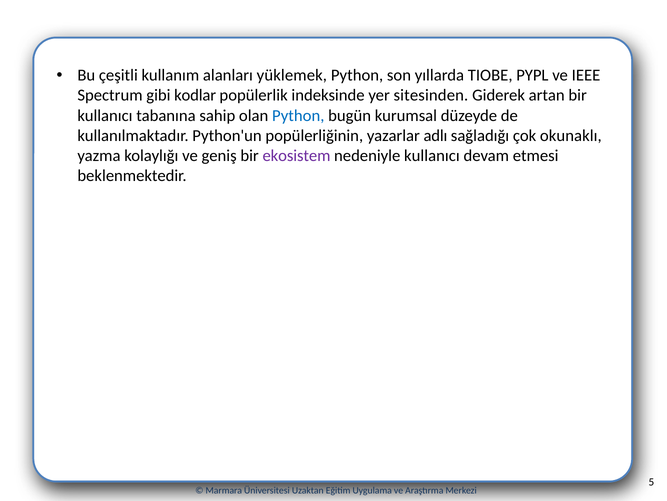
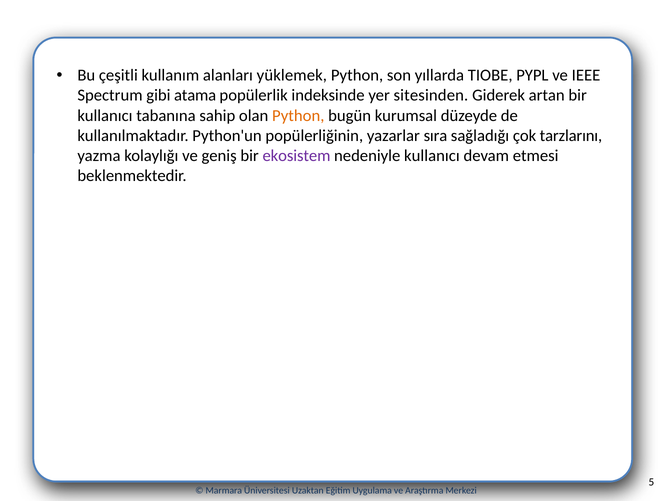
kodlar: kodlar -> atama
Python at (298, 115) colour: blue -> orange
adlı: adlı -> sıra
okunaklı: okunaklı -> tarzlarını
